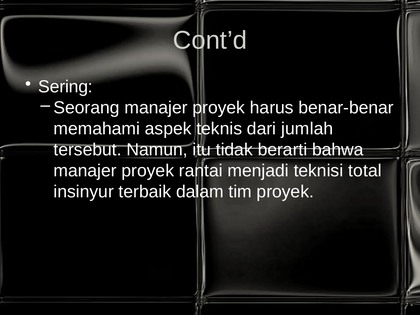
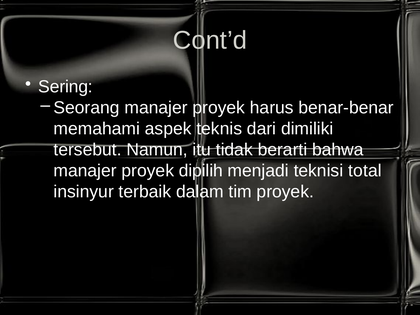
jumlah: jumlah -> dimiliki
rantai: rantai -> dipilih
